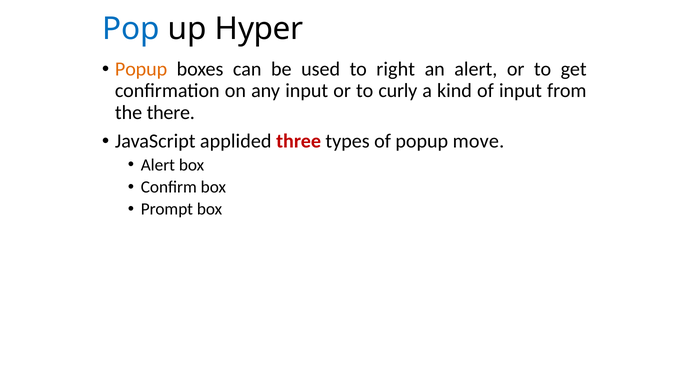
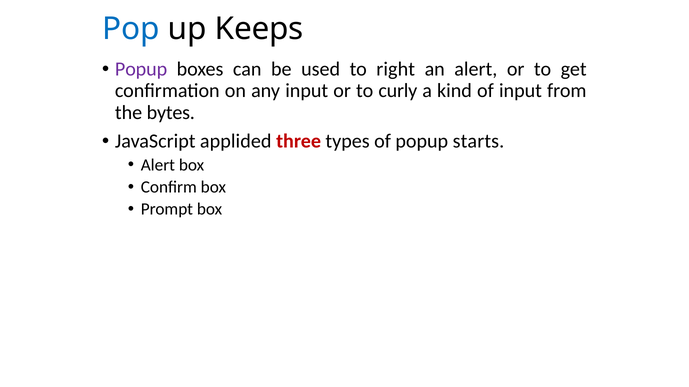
Hyper: Hyper -> Keeps
Popup at (141, 69) colour: orange -> purple
there: there -> bytes
move: move -> starts
